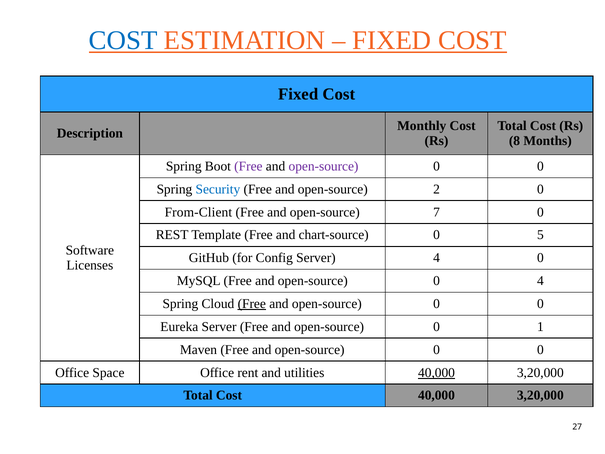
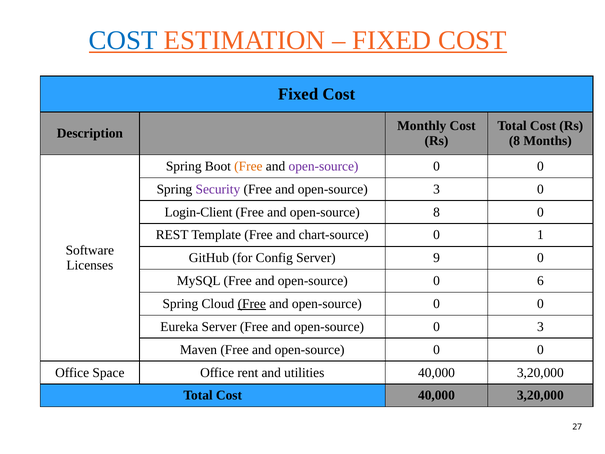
Free at (248, 166) colour: purple -> orange
Security colour: blue -> purple
open-source 2: 2 -> 3
From-Client: From-Client -> Login-Client
open-source 7: 7 -> 8
5: 5 -> 1
Server 4: 4 -> 9
0 4: 4 -> 6
0 1: 1 -> 3
40,000 at (437, 372) underline: present -> none
